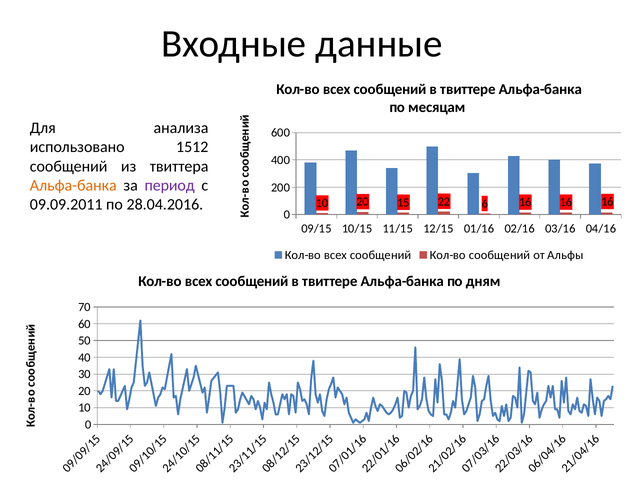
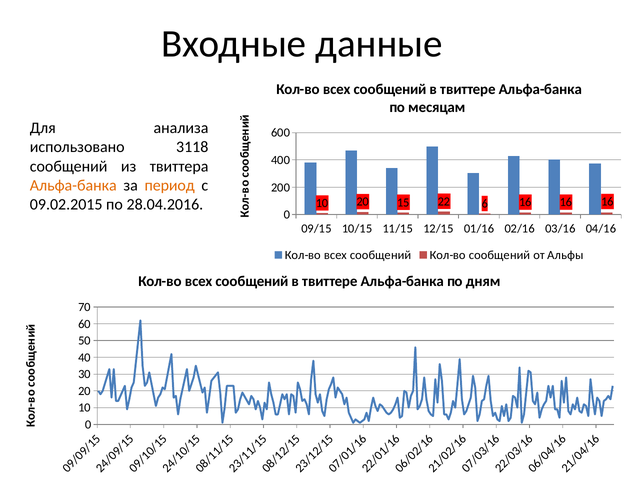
1512: 1512 -> 3118
период colour: purple -> orange
09.09.2011: 09.09.2011 -> 09.02.2015
